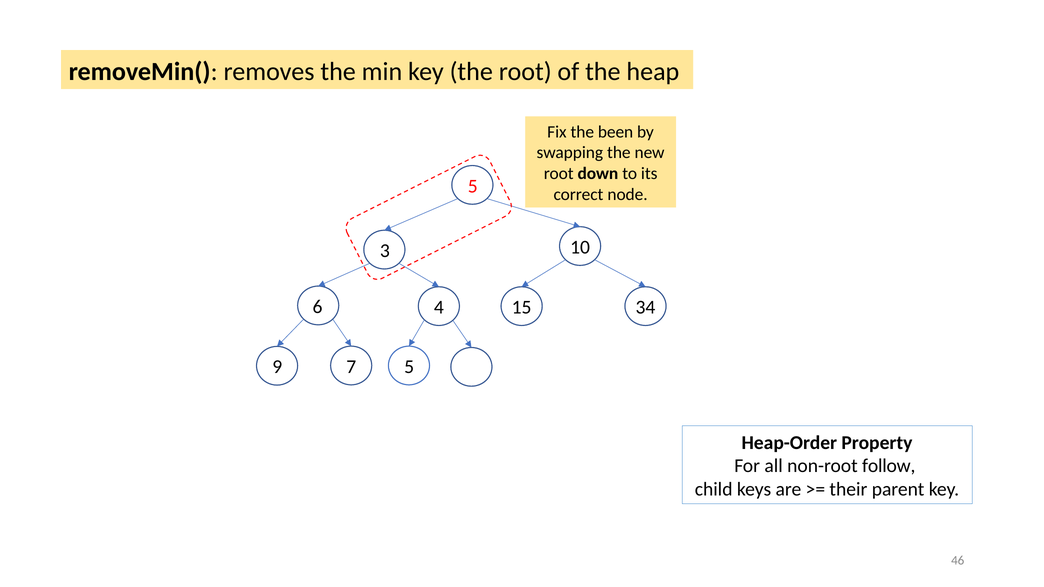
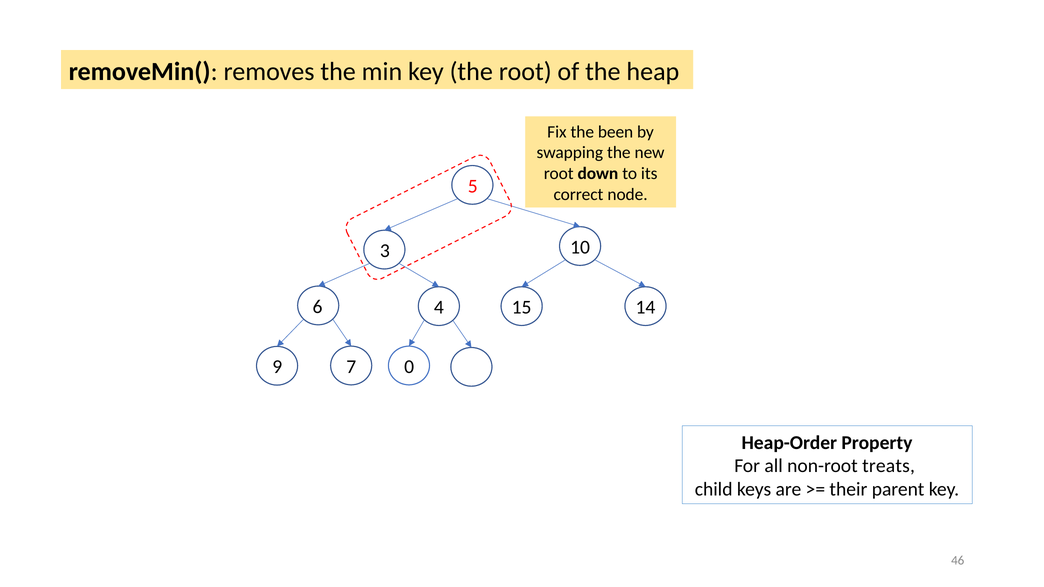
34: 34 -> 14
7 5: 5 -> 0
follow: follow -> treats
